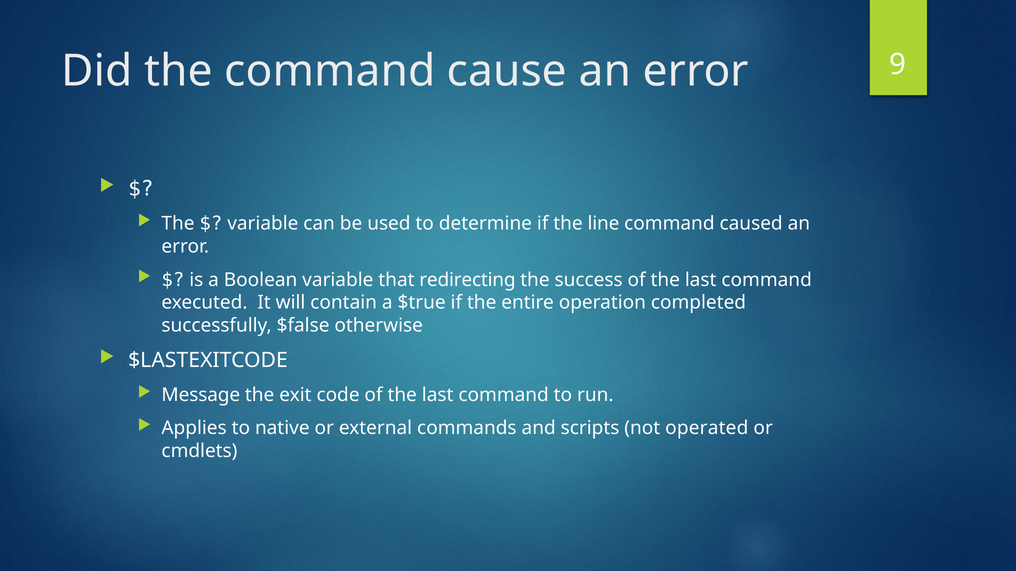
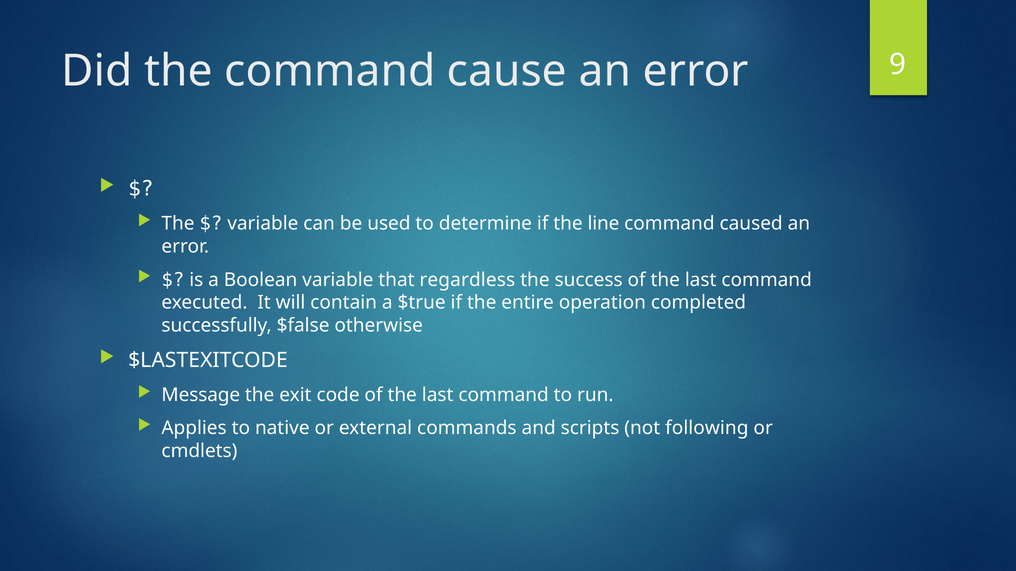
redirecting: redirecting -> regardless
operated: operated -> following
